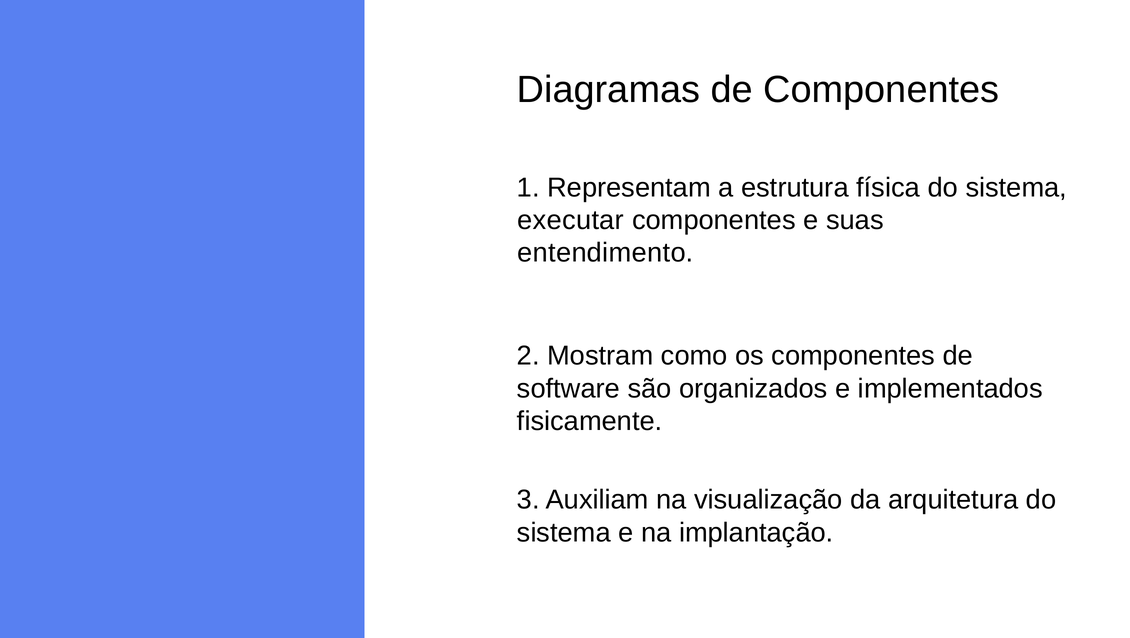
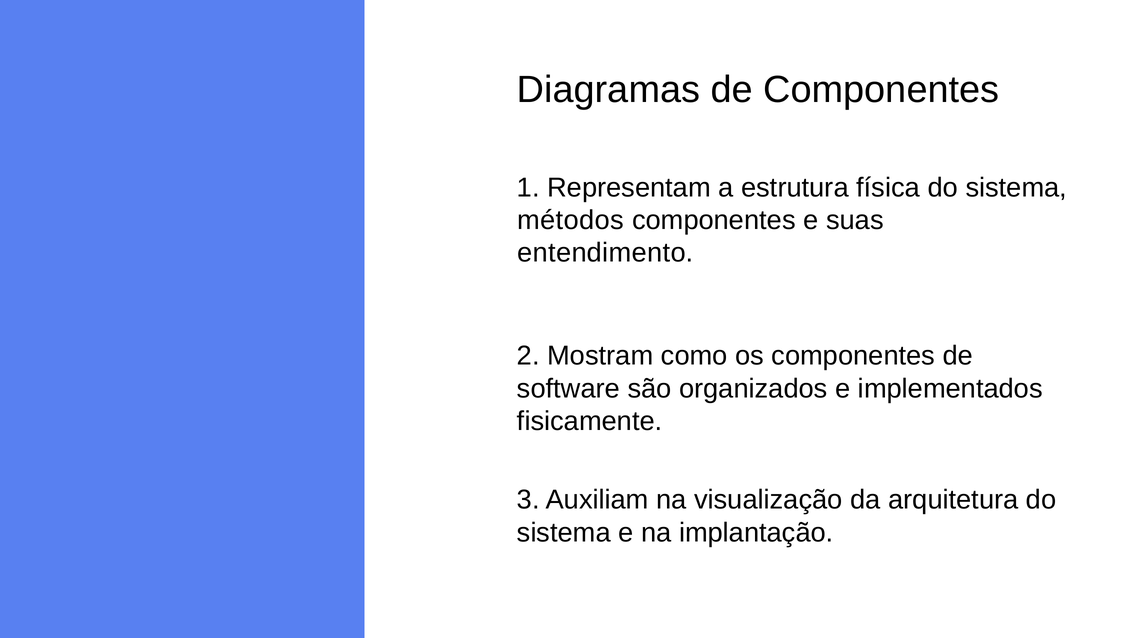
executar: executar -> métodos
